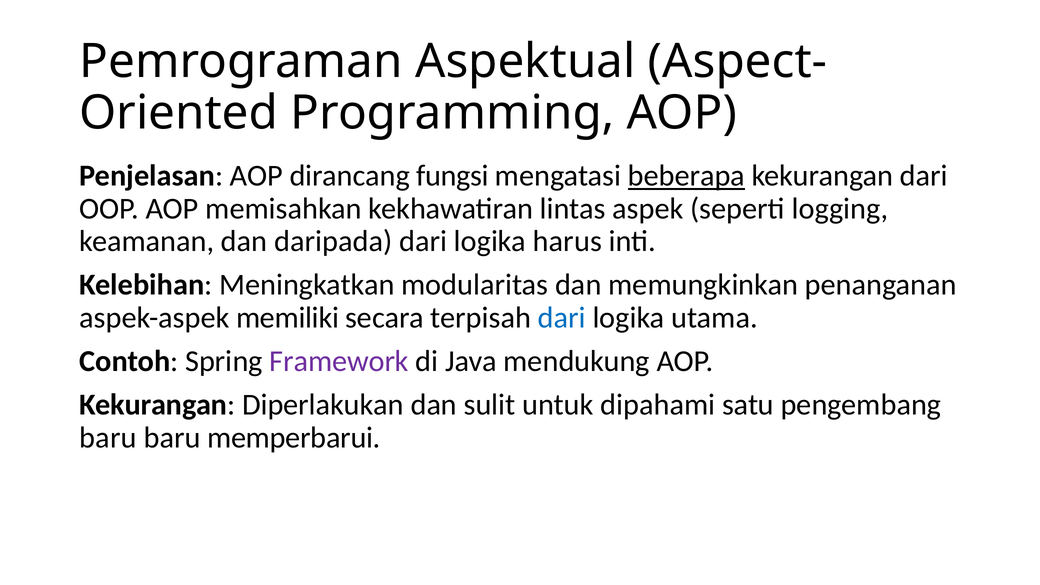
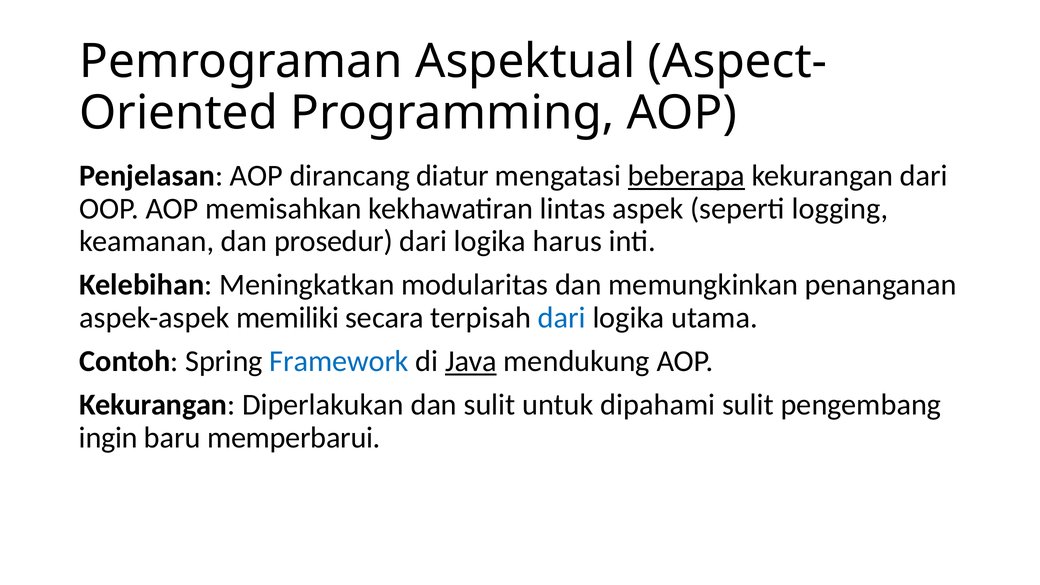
fungsi: fungsi -> diatur
daripada: daripada -> prosedur
Framework colour: purple -> blue
Java underline: none -> present
dipahami satu: satu -> sulit
baru at (108, 438): baru -> ingin
